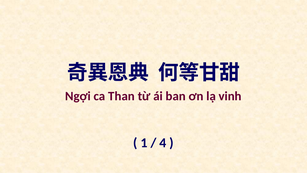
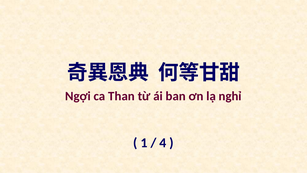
vinh: vinh -> nghỉ
